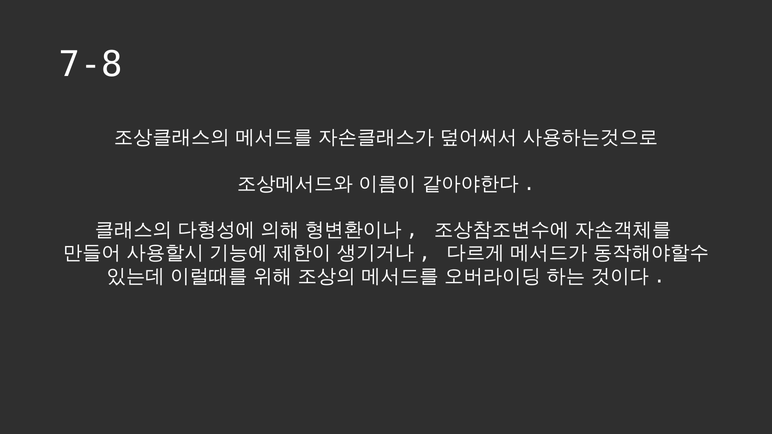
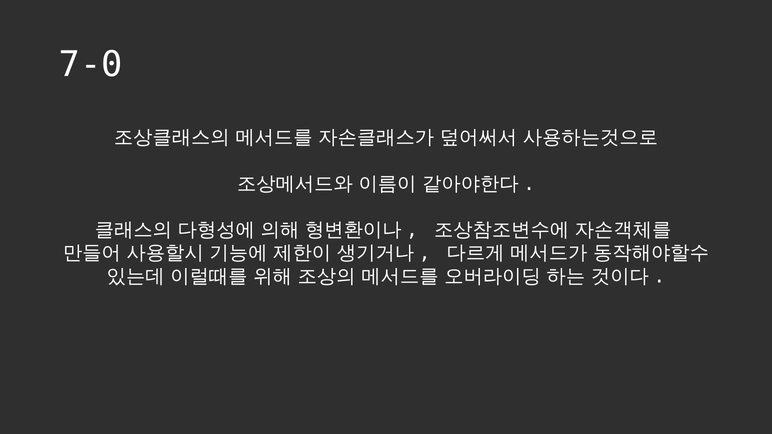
7-8: 7-8 -> 7-0
